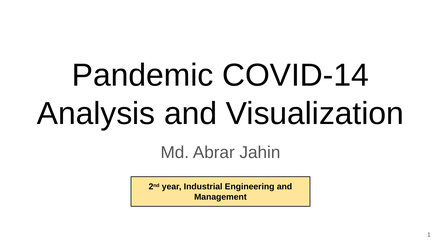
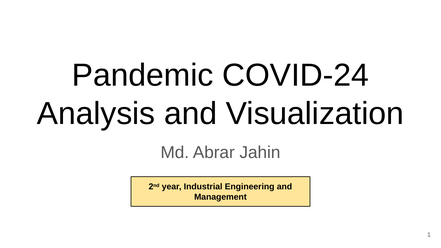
COVID-14: COVID-14 -> COVID-24
